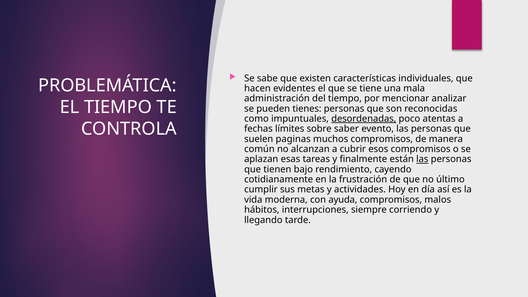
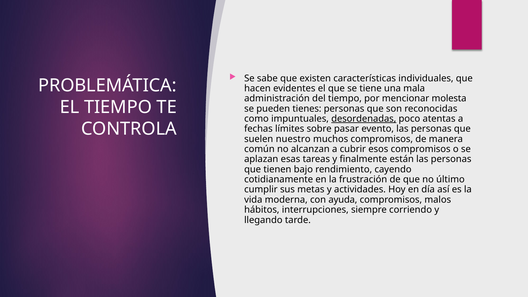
analizar: analizar -> molesta
saber: saber -> pasar
paginas: paginas -> nuestro
las at (422, 159) underline: present -> none
